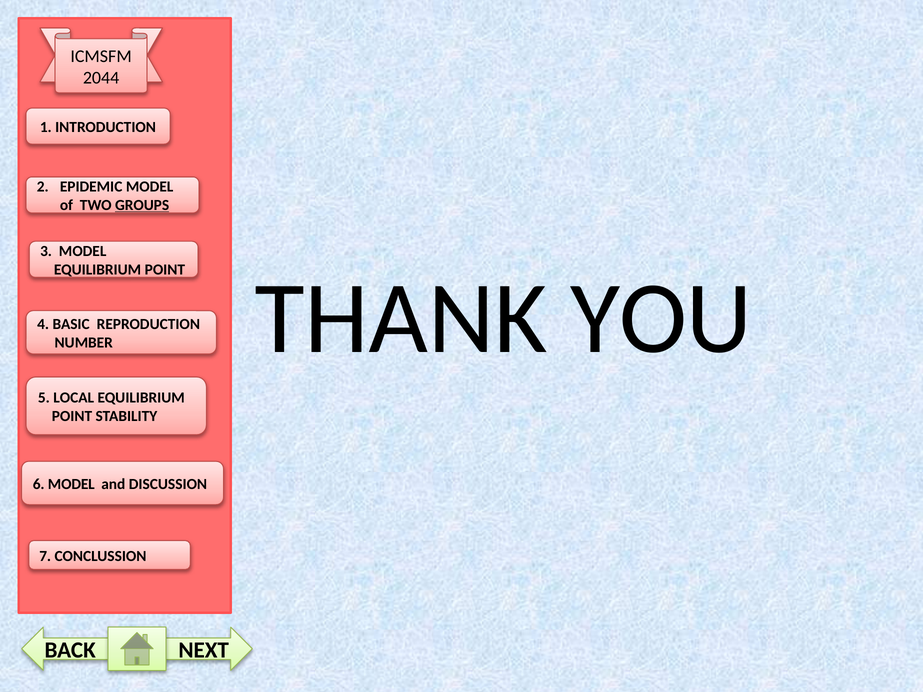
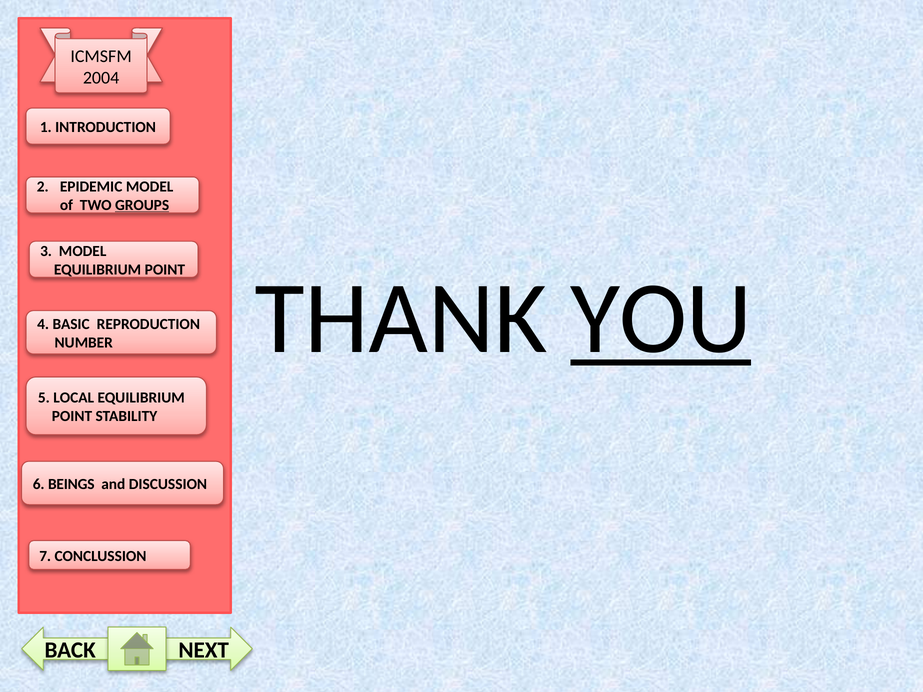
2044: 2044 -> 2004
YOU underline: none -> present
6 MODEL: MODEL -> BEINGS
